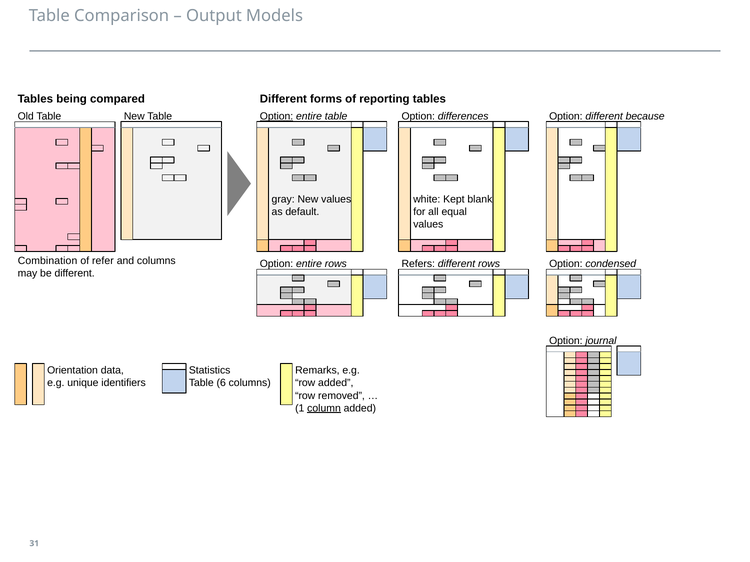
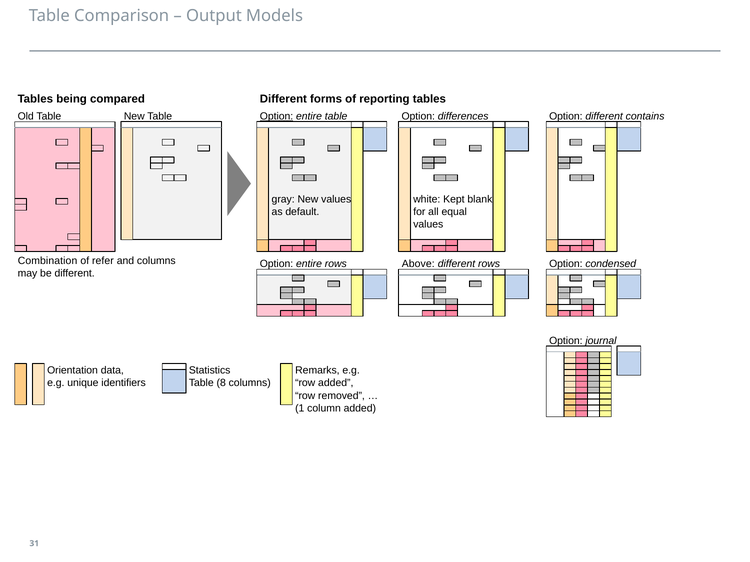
because: because -> contains
Refers: Refers -> Above
6: 6 -> 8
column underline: present -> none
